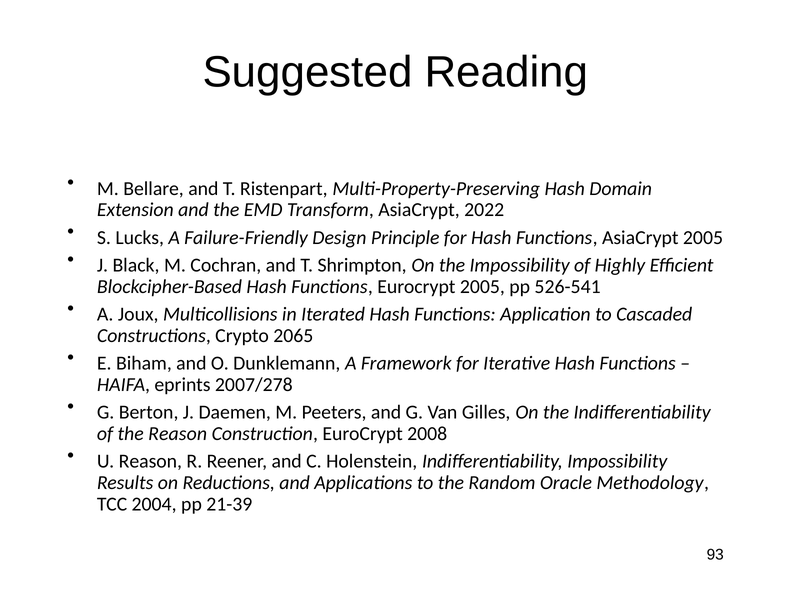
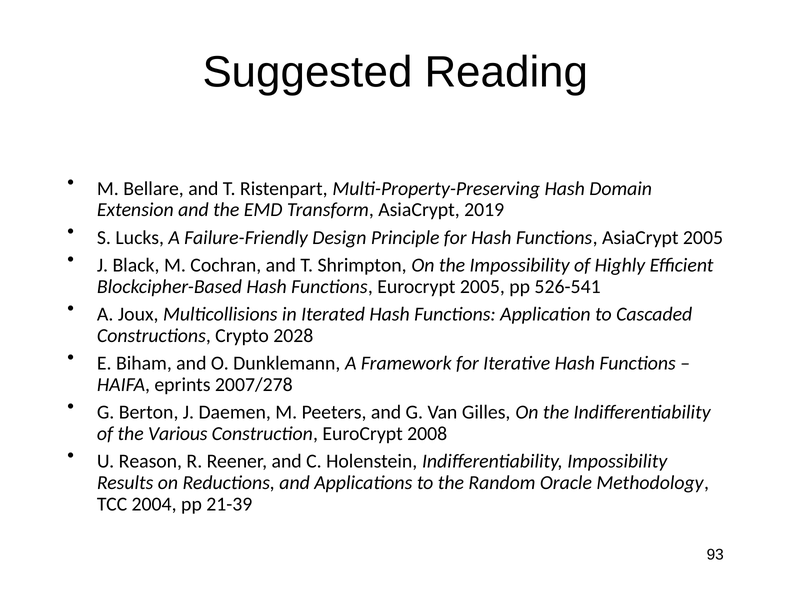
2022: 2022 -> 2019
2065: 2065 -> 2028
the Reason: Reason -> Various
